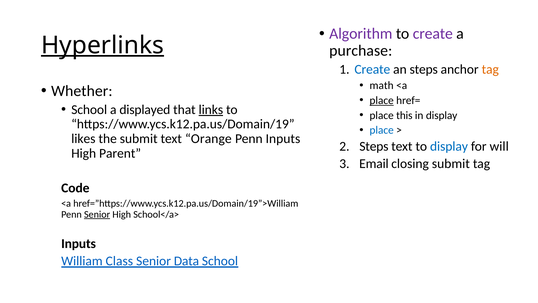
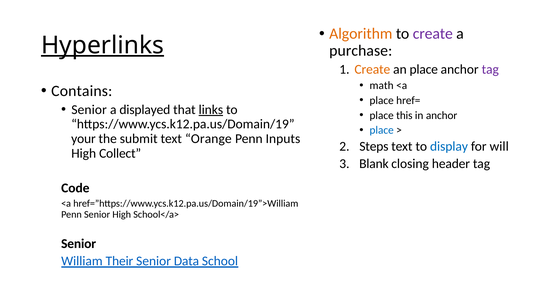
Algorithm colour: purple -> orange
Create at (372, 69) colour: blue -> orange
an steps: steps -> place
tag at (490, 69) colour: orange -> purple
Whether: Whether -> Contains
place at (382, 100) underline: present -> none
School at (89, 110): School -> Senior
in display: display -> anchor
likes: likes -> your
Parent: Parent -> Collect
Email: Email -> Blank
closing submit: submit -> header
Senior at (97, 214) underline: present -> none
Inputs at (79, 243): Inputs -> Senior
Class: Class -> Their
